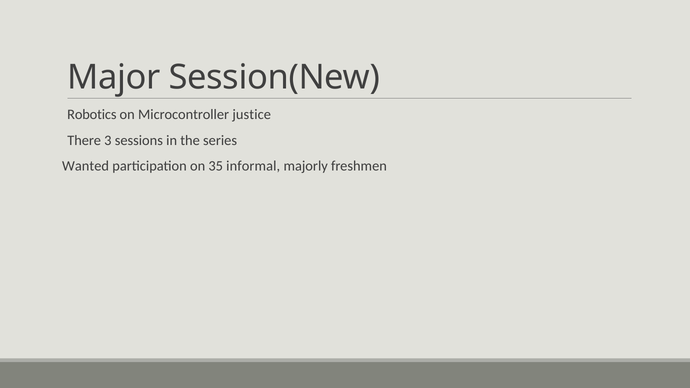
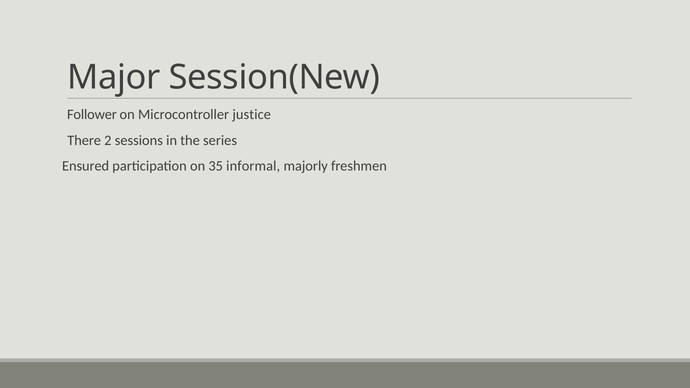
Robotics: Robotics -> Follower
3: 3 -> 2
Wanted: Wanted -> Ensured
